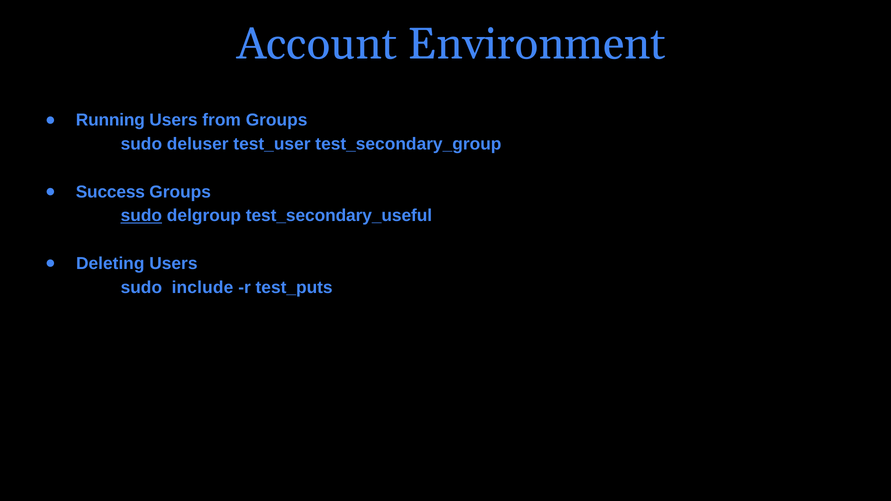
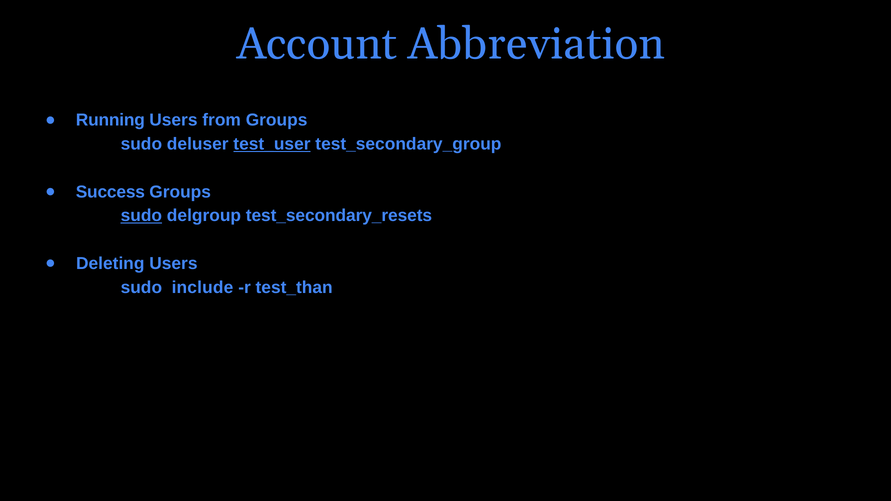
Environment: Environment -> Abbreviation
test_user underline: none -> present
test_secondary_useful: test_secondary_useful -> test_secondary_resets
test_puts: test_puts -> test_than
